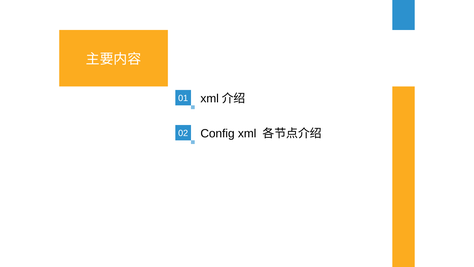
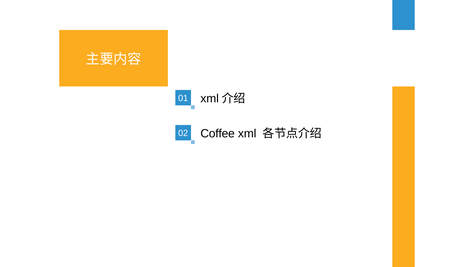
Config: Config -> Coffee
